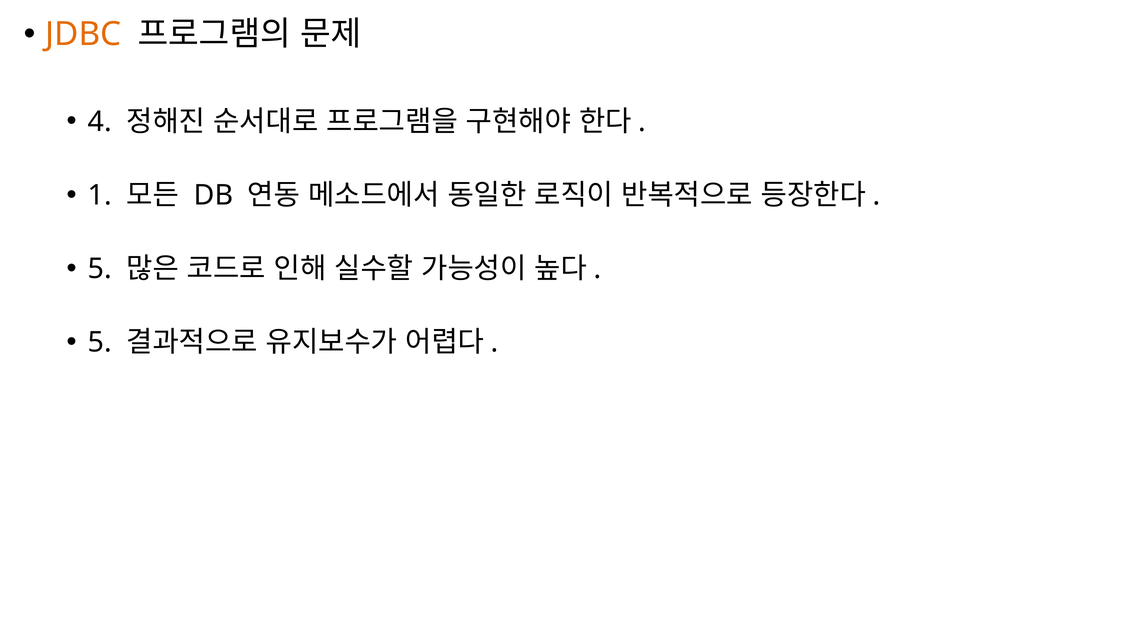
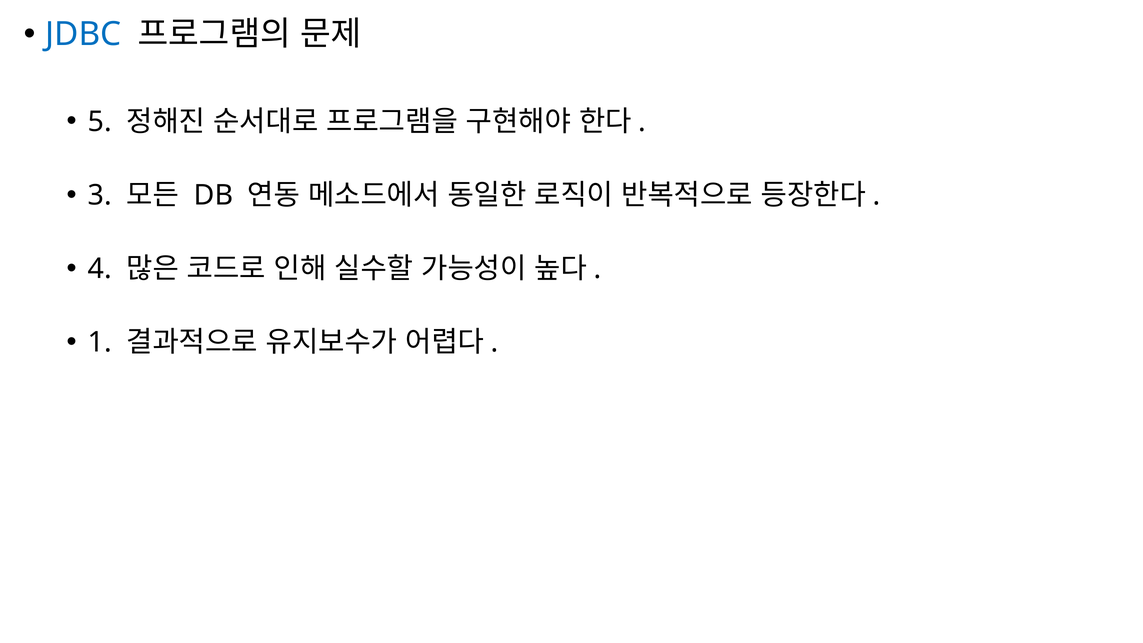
JDBC colour: orange -> blue
4: 4 -> 5
1: 1 -> 3
5 at (100, 269): 5 -> 4
5 at (100, 342): 5 -> 1
